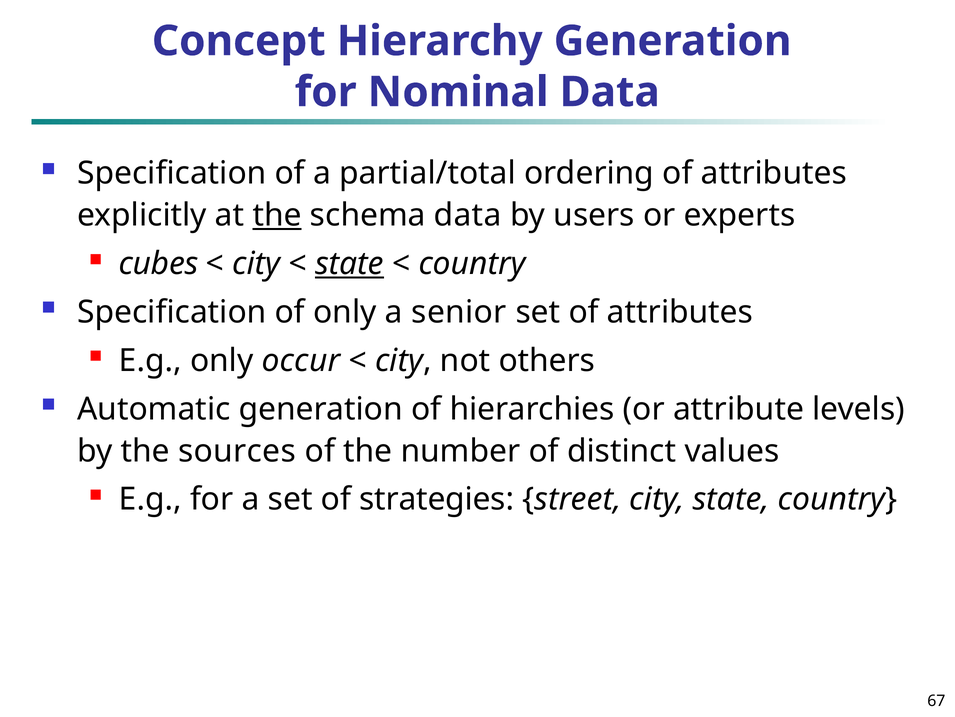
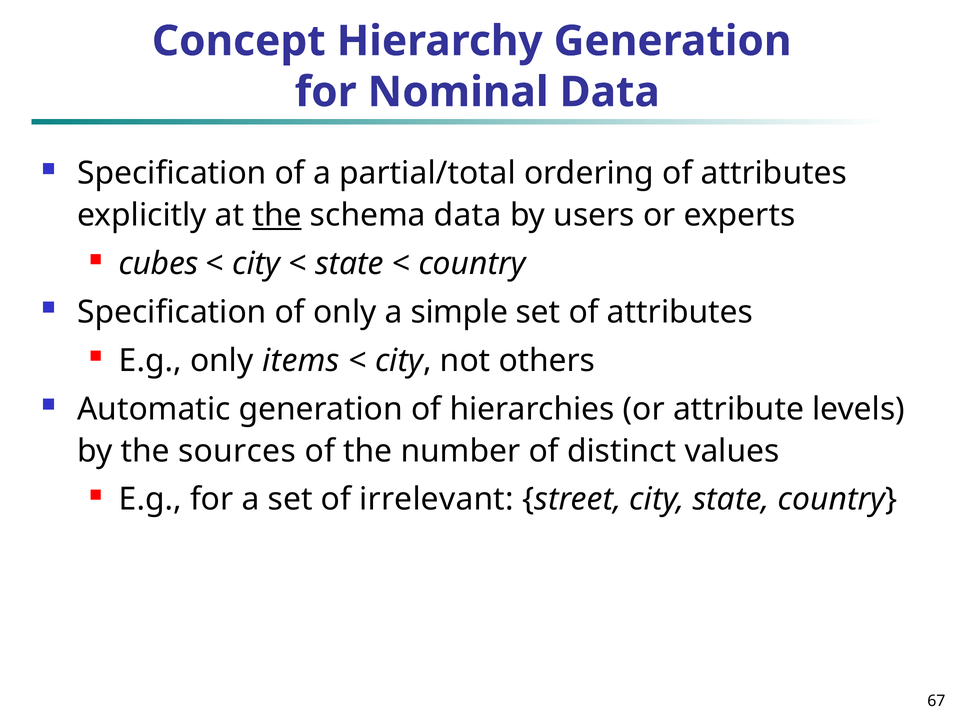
state at (349, 264) underline: present -> none
senior: senior -> simple
occur: occur -> items
strategies: strategies -> irrelevant
